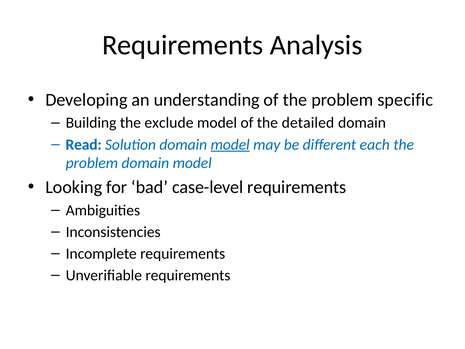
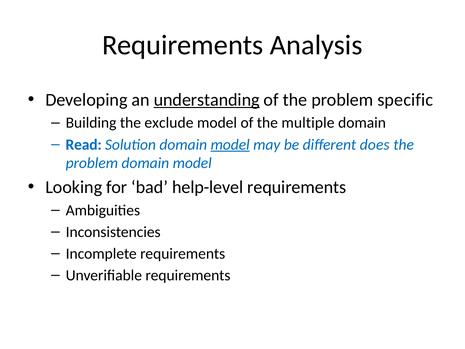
understanding underline: none -> present
detailed: detailed -> multiple
each: each -> does
case-level: case-level -> help-level
